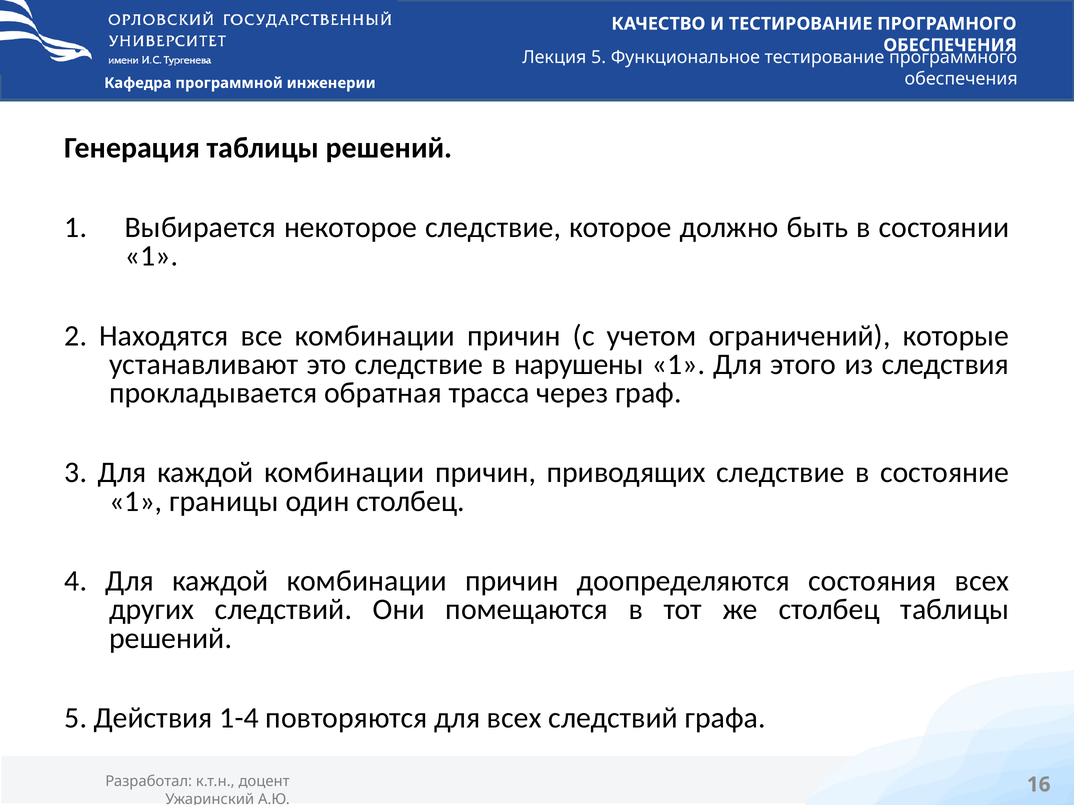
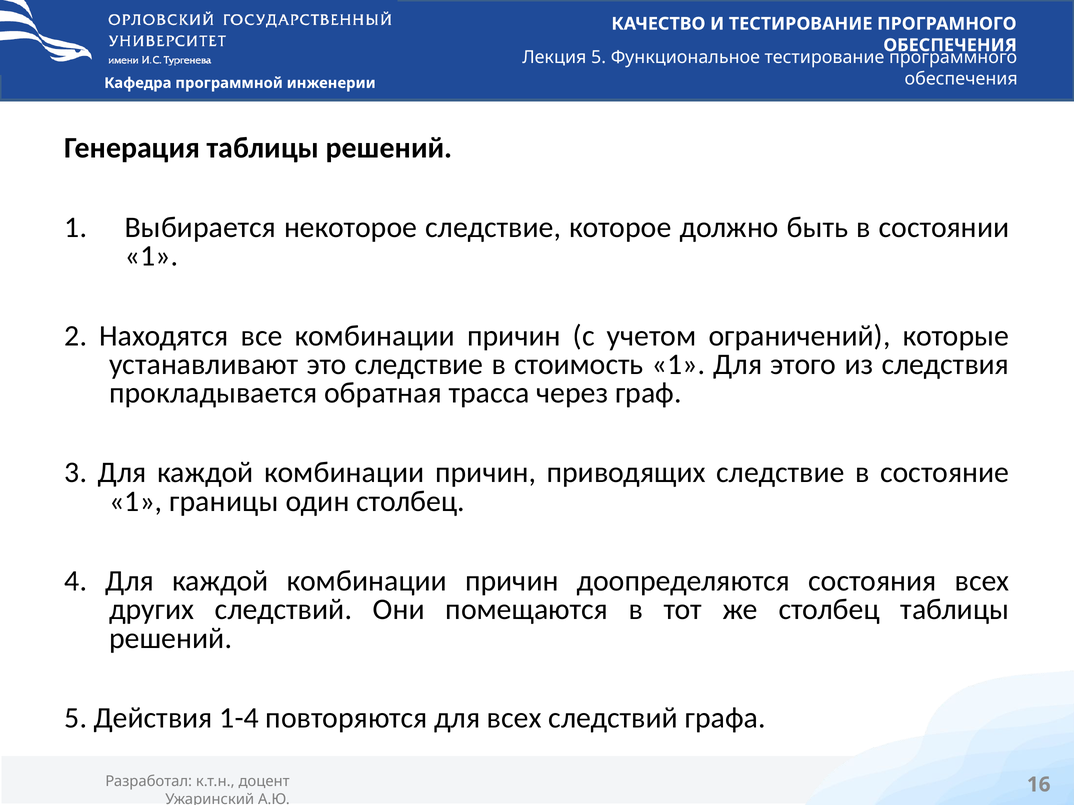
нарушены: нарушены -> стоимость
